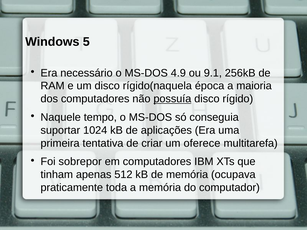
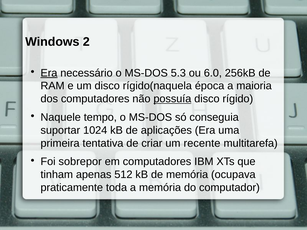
5: 5 -> 2
Era at (49, 73) underline: none -> present
4.9: 4.9 -> 5.3
9.1: 9.1 -> 6.0
oferece: oferece -> recente
